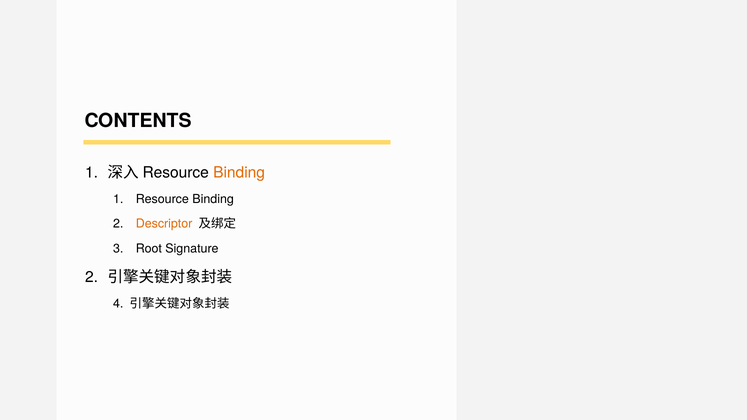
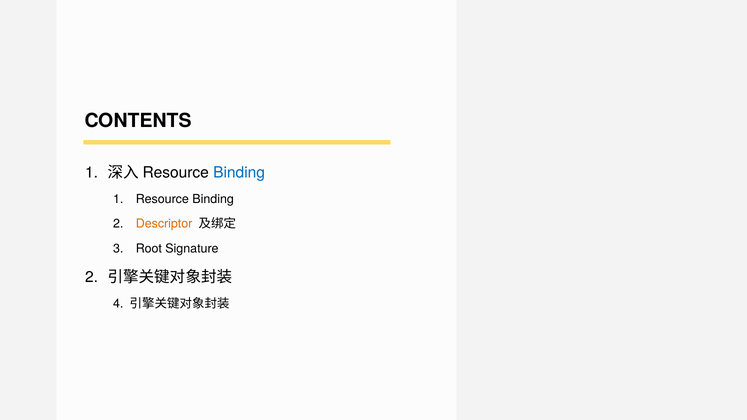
Binding at (239, 173) colour: orange -> blue
